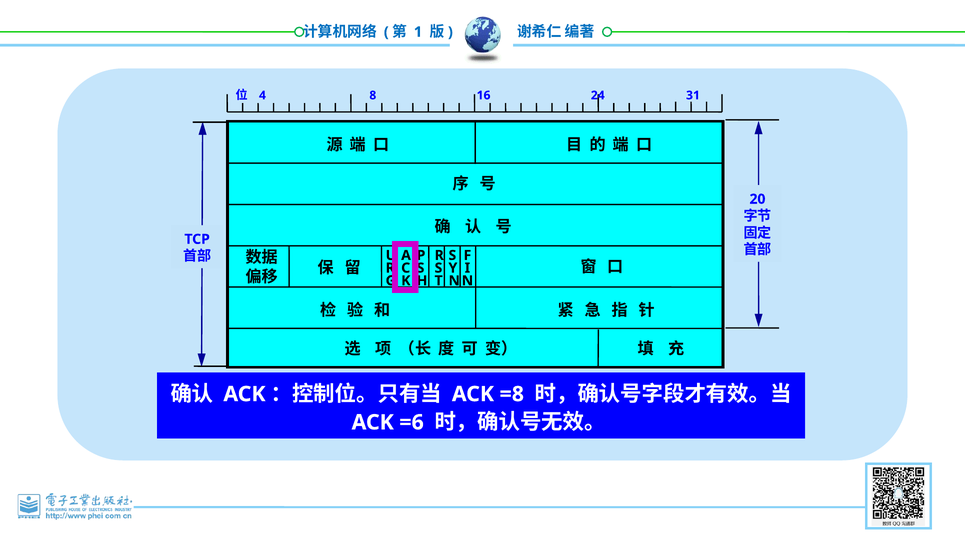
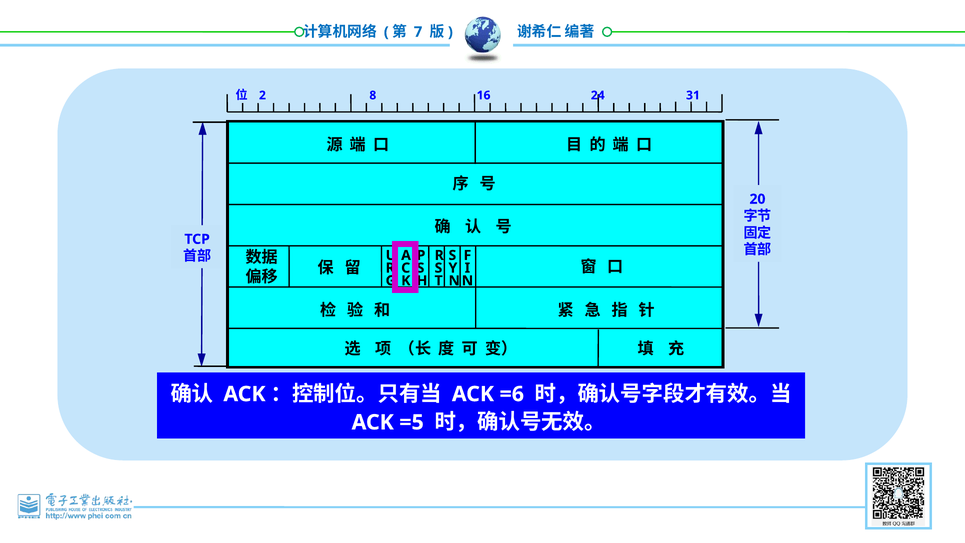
1: 1 -> 7
4: 4 -> 2
=8: =8 -> =6
=6: =6 -> =5
